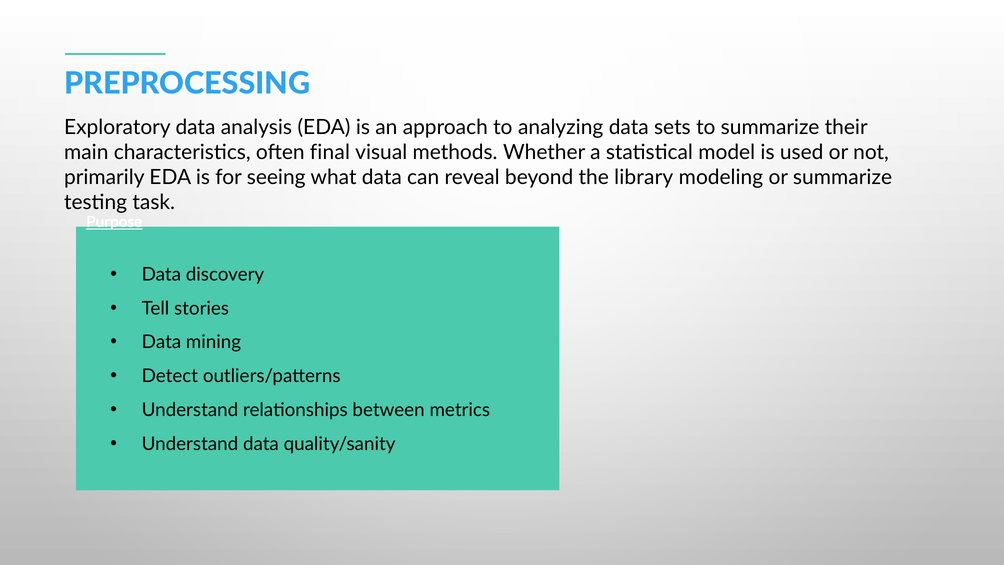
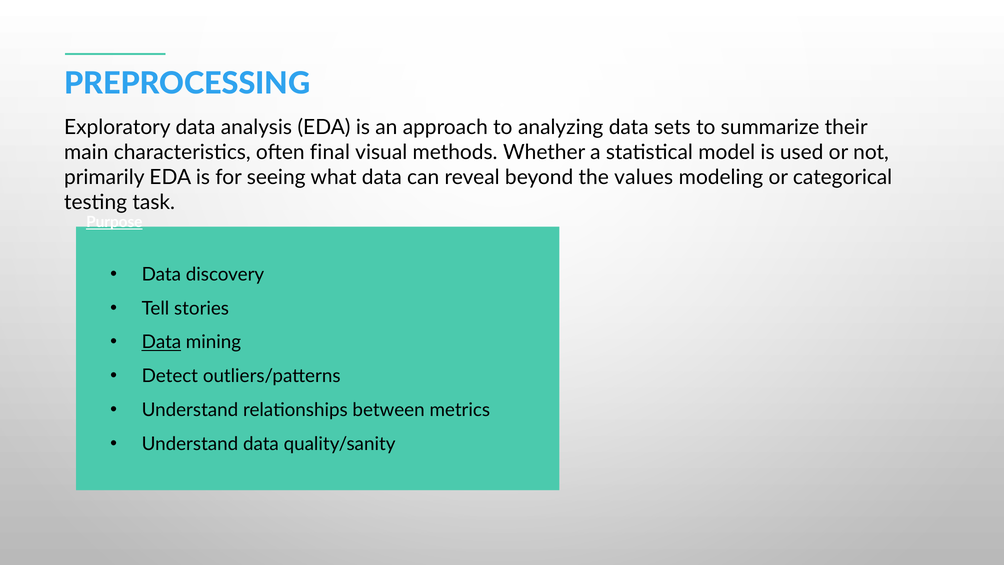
library: library -> values
or summarize: summarize -> categorical
Data at (161, 342) underline: none -> present
